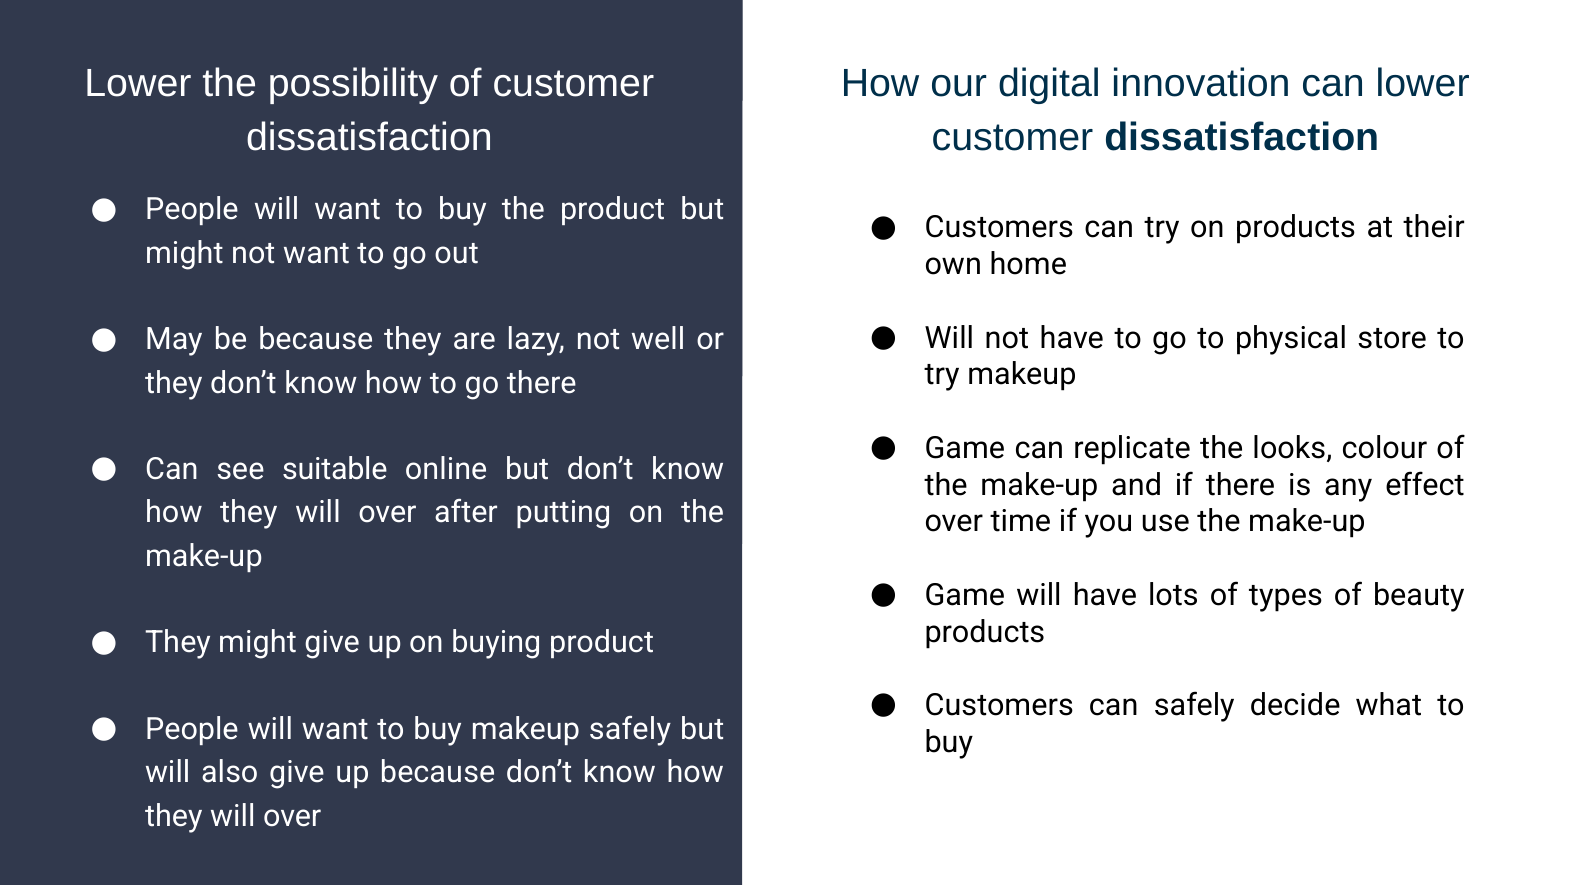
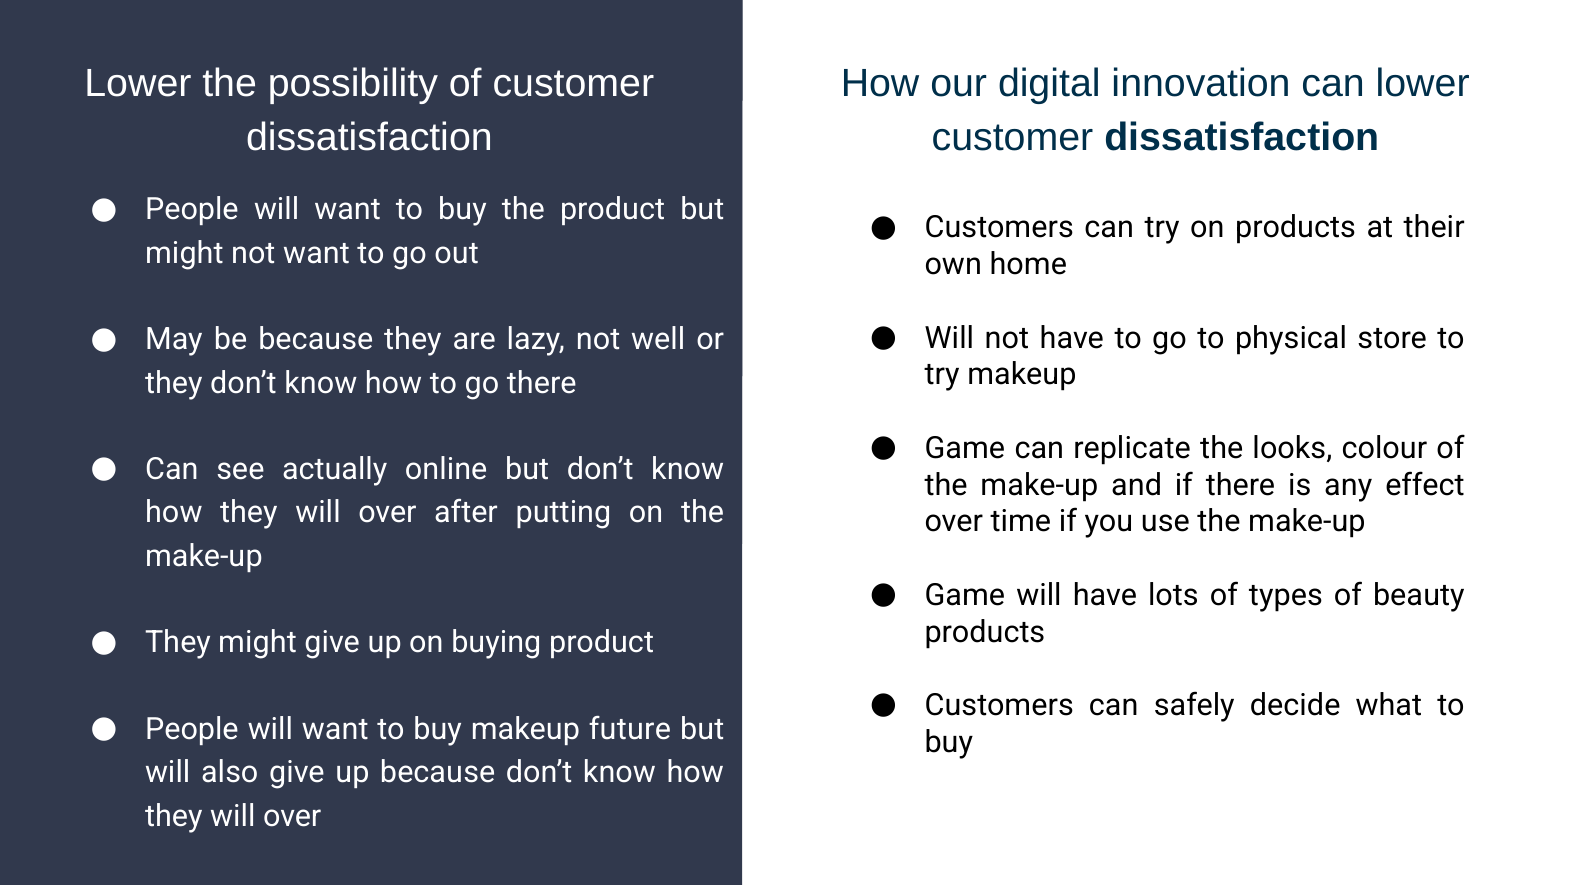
suitable: suitable -> actually
makeup safely: safely -> future
